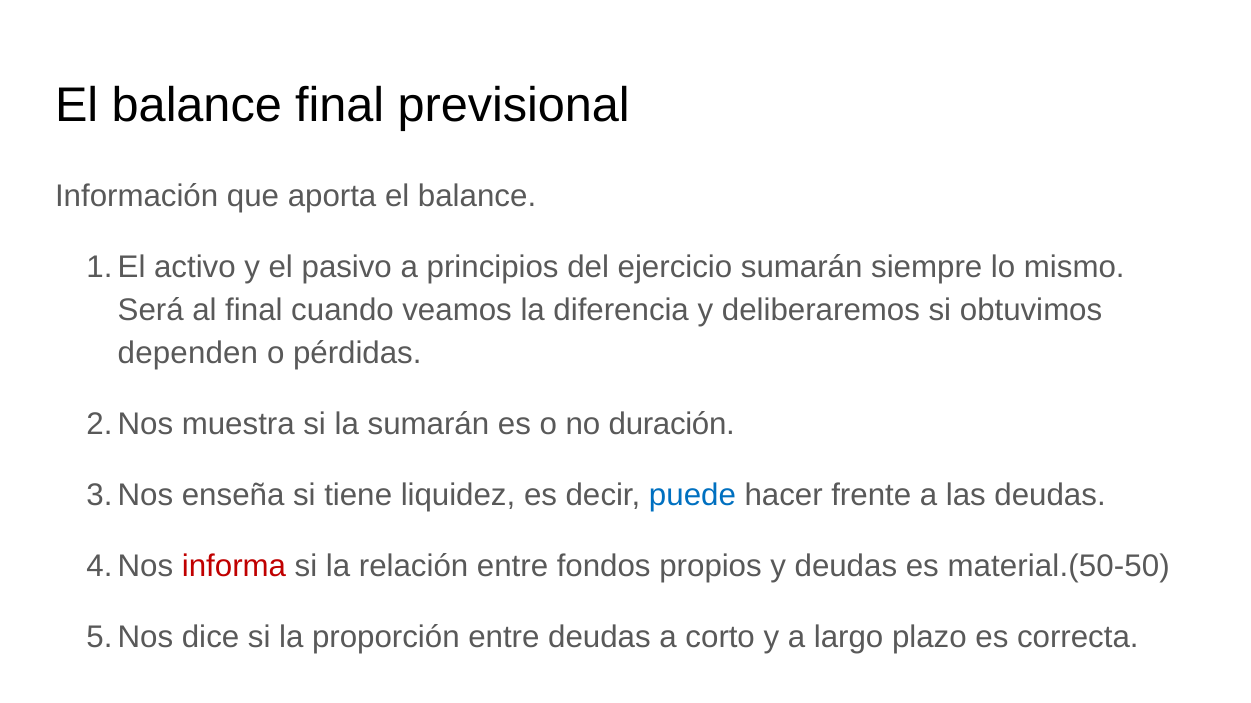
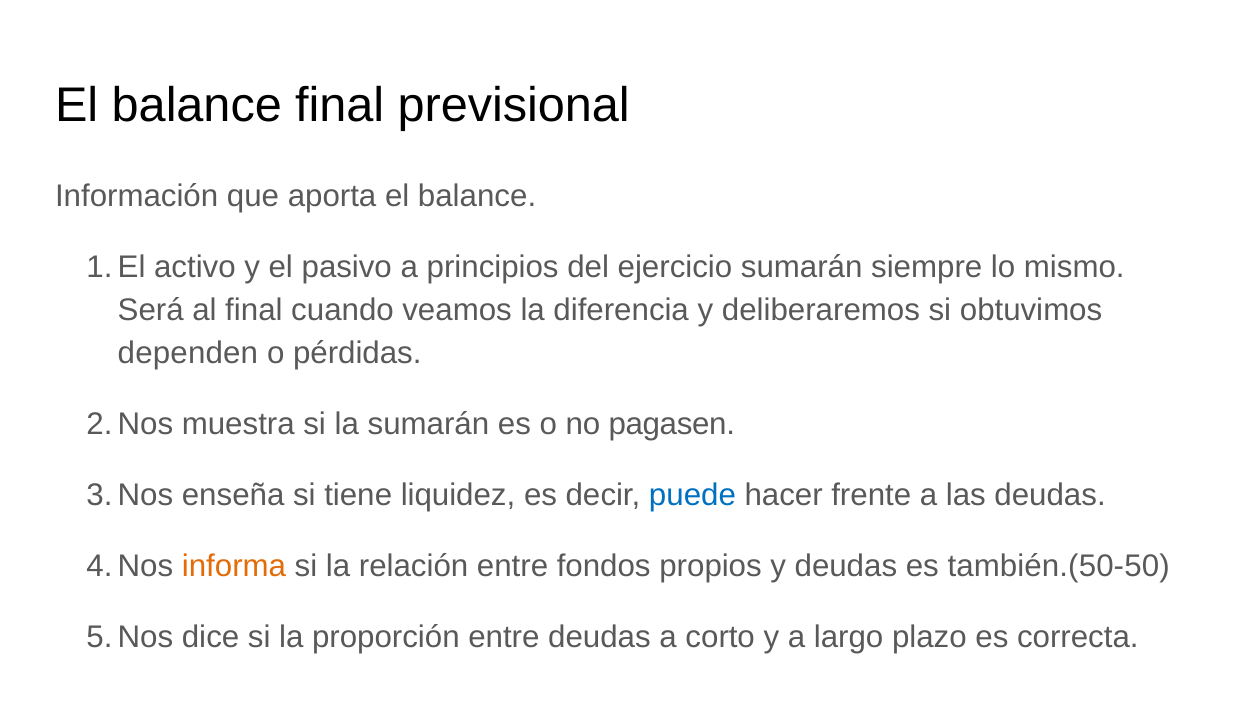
duración: duración -> pagasen
informa colour: red -> orange
material.(50-50: material.(50-50 -> también.(50-50
